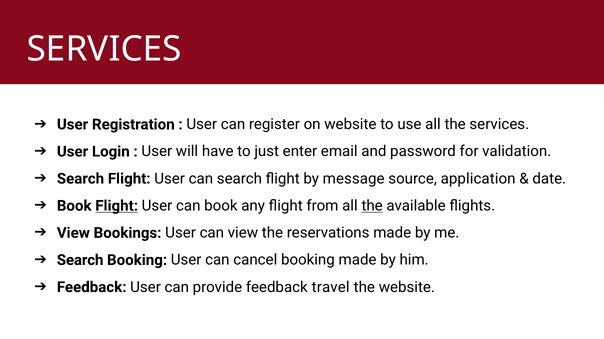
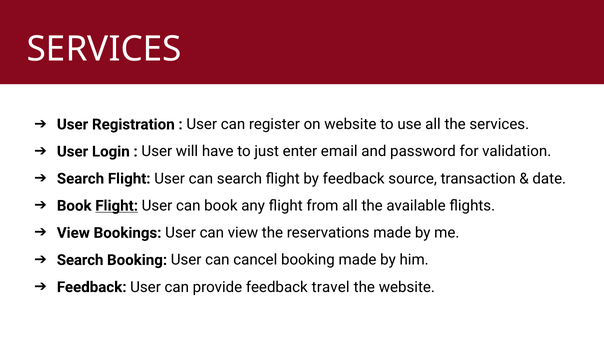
by message: message -> feedback
application: application -> transaction
the at (372, 206) underline: present -> none
